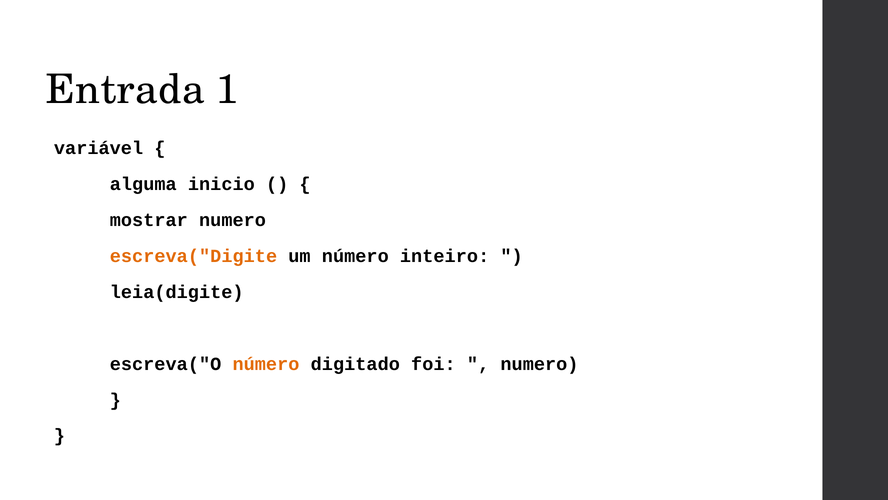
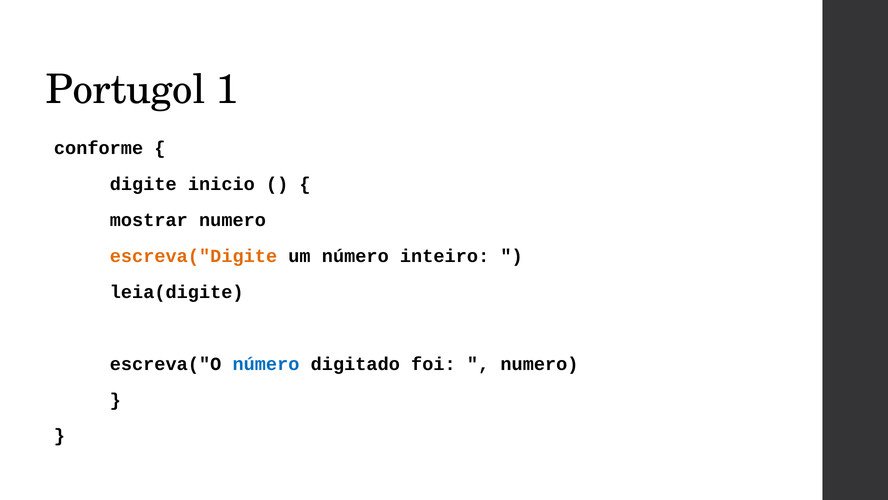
Entrada: Entrada -> Portugol
variável: variável -> conforme
alguma: alguma -> digite
número at (266, 364) colour: orange -> blue
